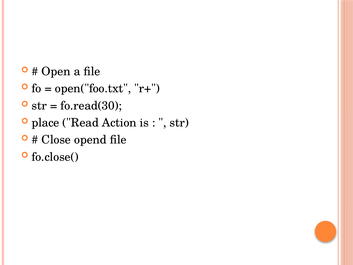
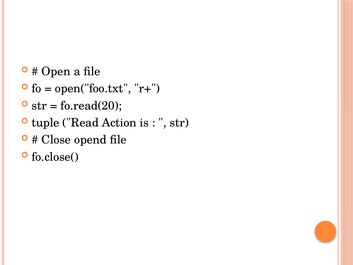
fo.read(30: fo.read(30 -> fo.read(20
place: place -> tuple
